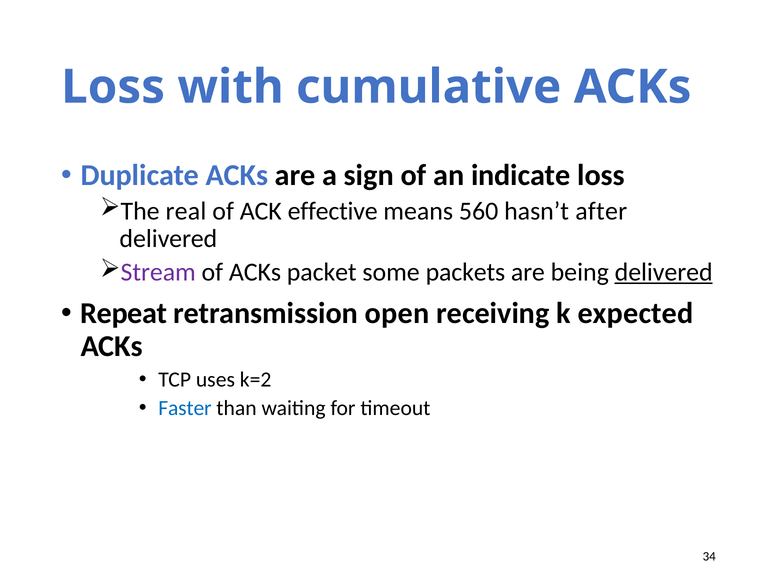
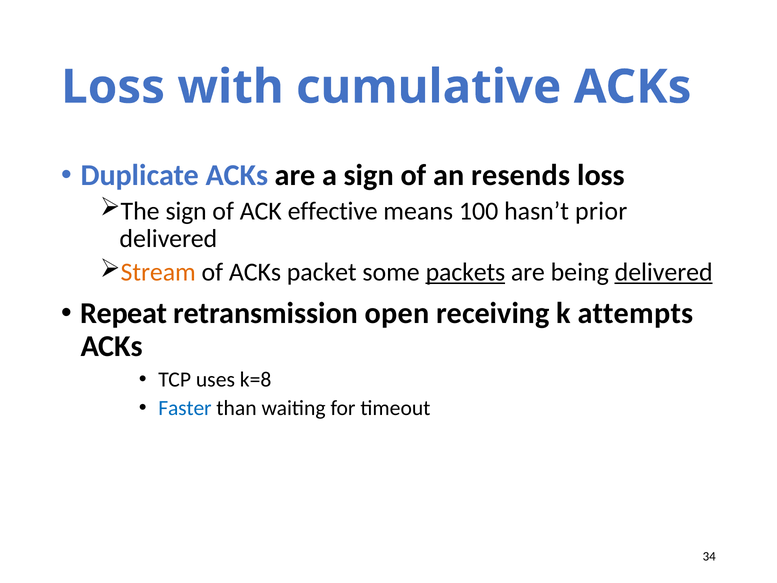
indicate: indicate -> resends
The real: real -> sign
560: 560 -> 100
after: after -> prior
Stream colour: purple -> orange
packets underline: none -> present
expected: expected -> attempts
k=2: k=2 -> k=8
